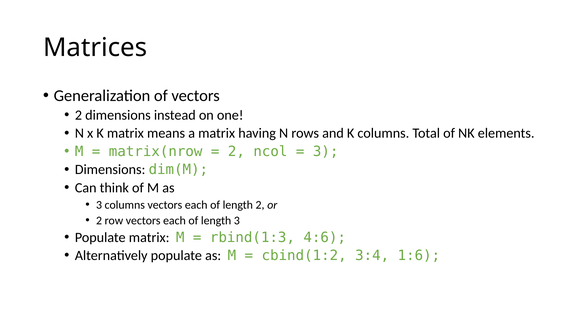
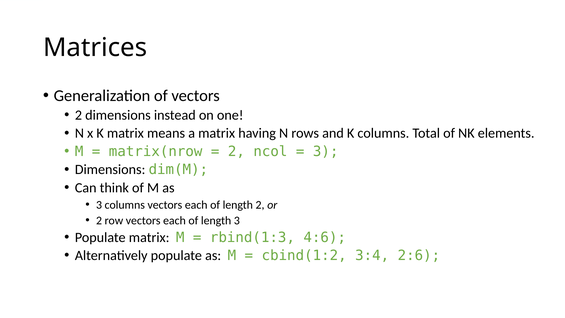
1:6: 1:6 -> 2:6
